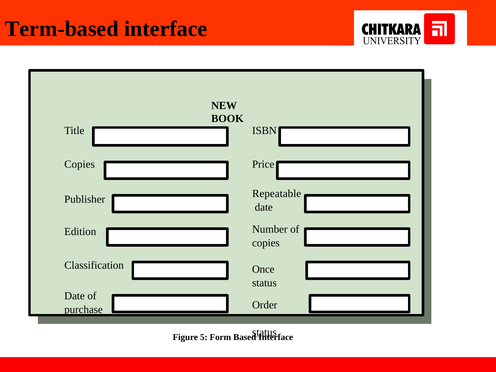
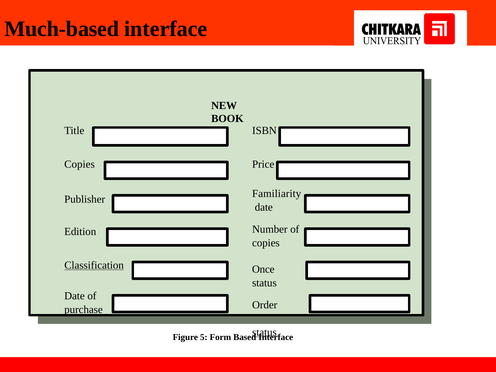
Term-based: Term-based -> Much-based
Repeatable: Repeatable -> Familiarity
Classification underline: none -> present
